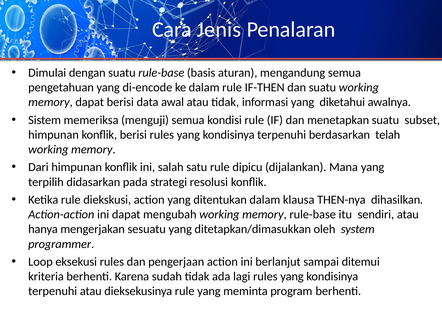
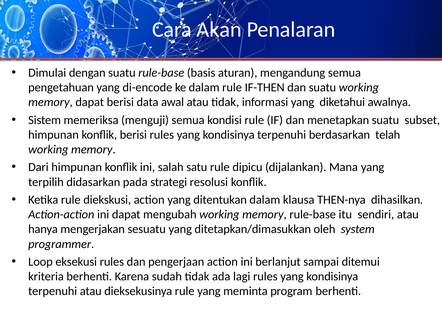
Jenis: Jenis -> Akan
